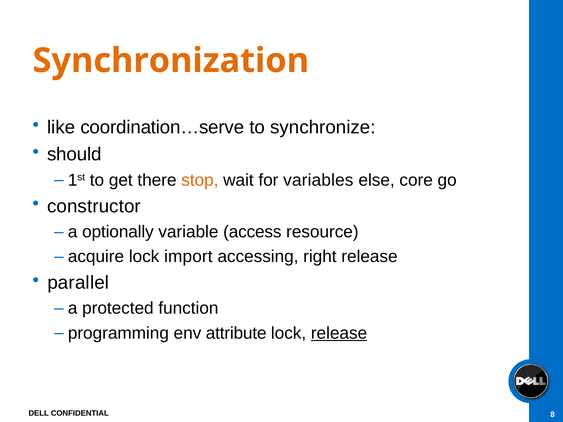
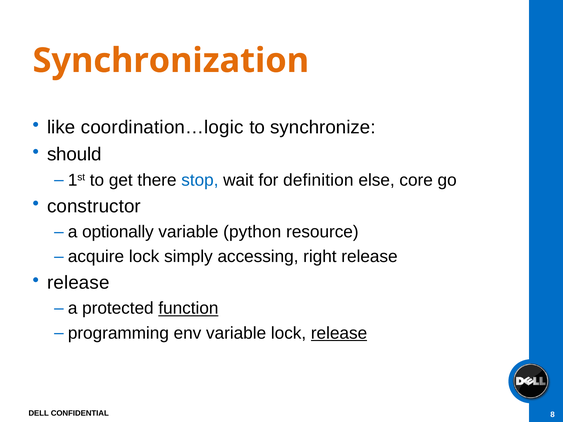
coordination…serve: coordination…serve -> coordination…logic
stop colour: orange -> blue
variables: variables -> definition
access: access -> python
import: import -> simply
parallel at (78, 283): parallel -> release
function underline: none -> present
env attribute: attribute -> variable
